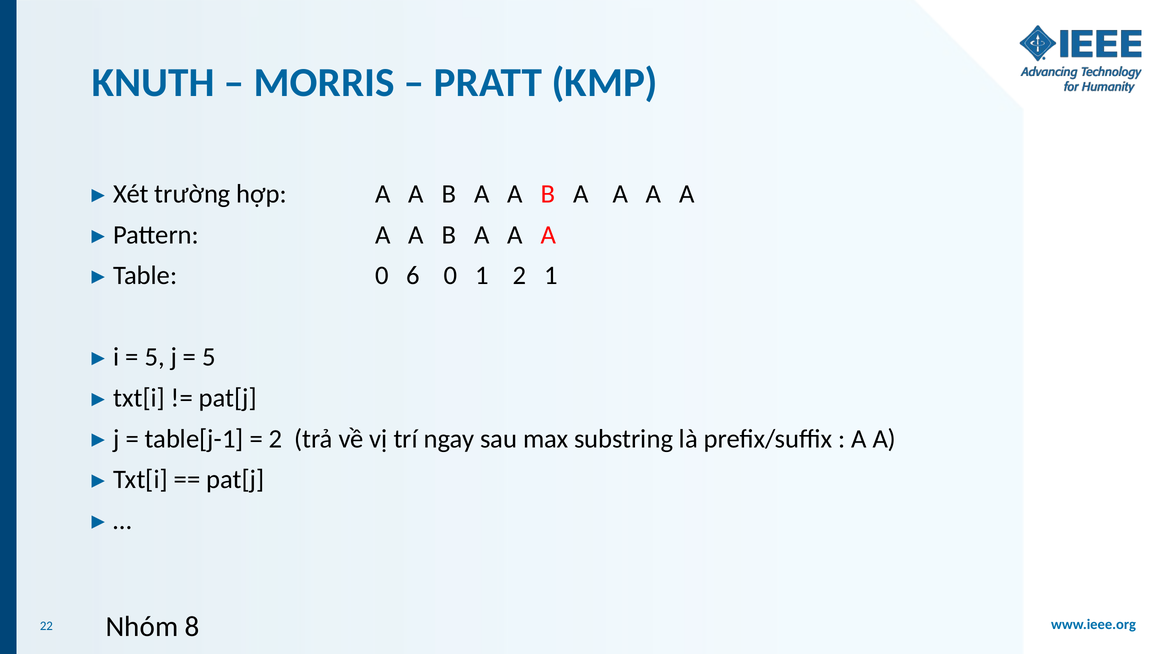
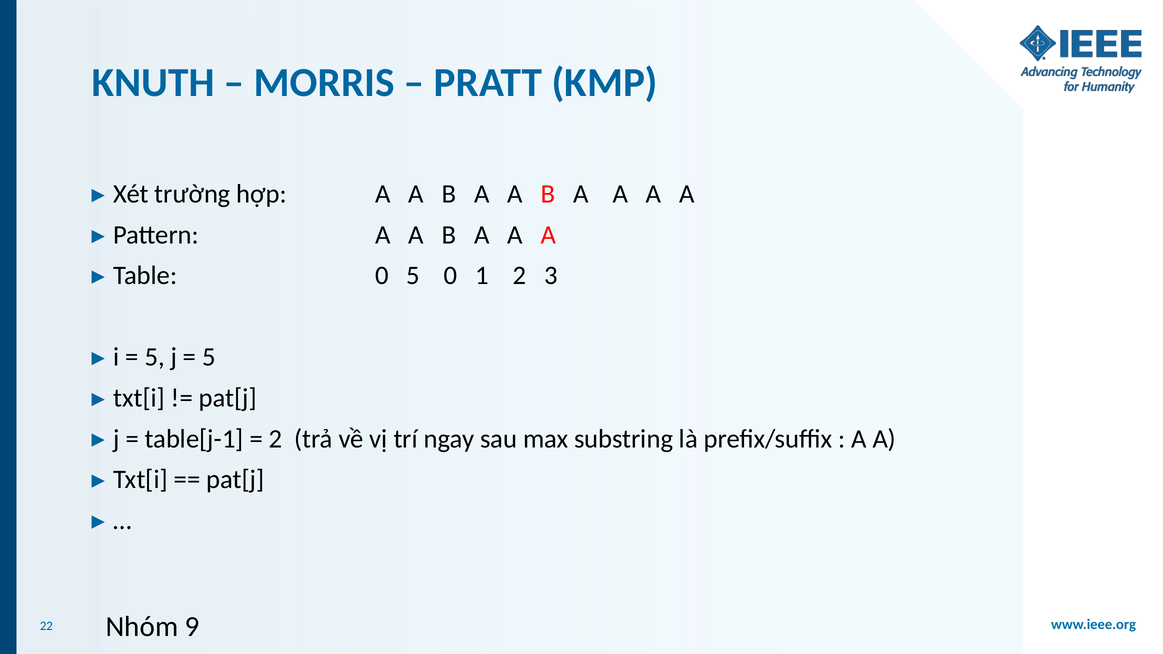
0 6: 6 -> 5
2 1: 1 -> 3
8: 8 -> 9
